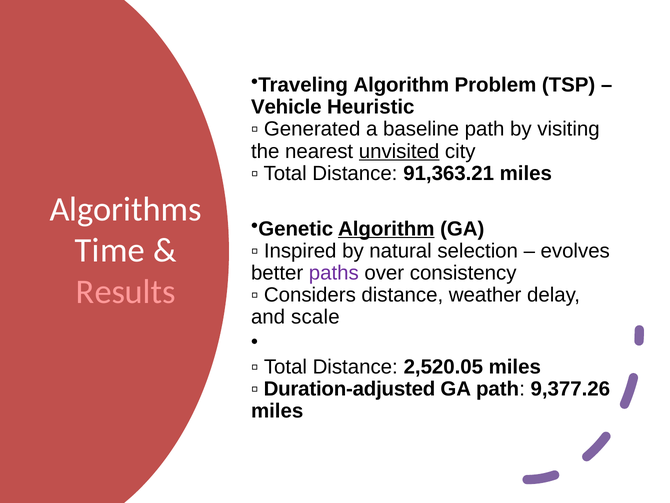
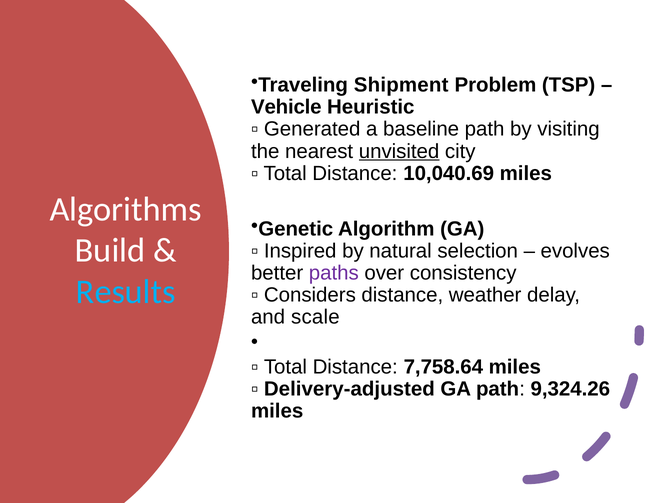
Traveling Algorithm: Algorithm -> Shipment
91,363.21: 91,363.21 -> 10,040.69
Algorithm at (386, 229) underline: present -> none
Time: Time -> Build
Results colour: pink -> light blue
2,520.05: 2,520.05 -> 7,758.64
Duration-adjusted: Duration-adjusted -> Delivery-adjusted
9,377.26: 9,377.26 -> 9,324.26
